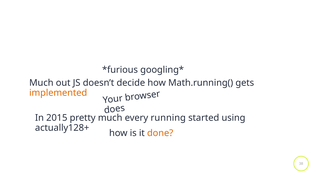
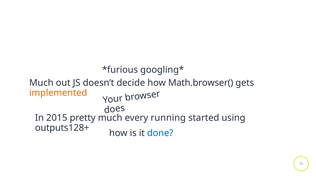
Math.running(: Math.running( -> Math.browser(
actually128+: actually128+ -> outputs128+
done colour: orange -> blue
